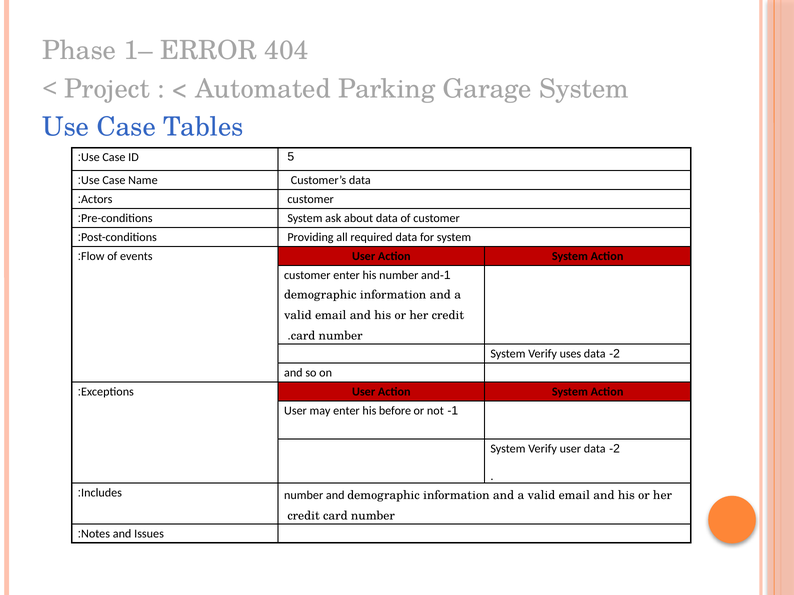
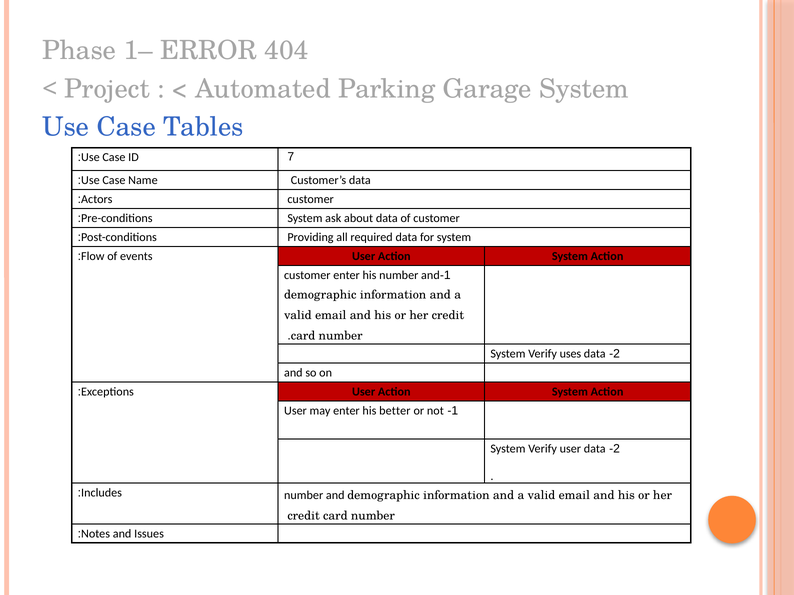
5: 5 -> 7
before: before -> better
